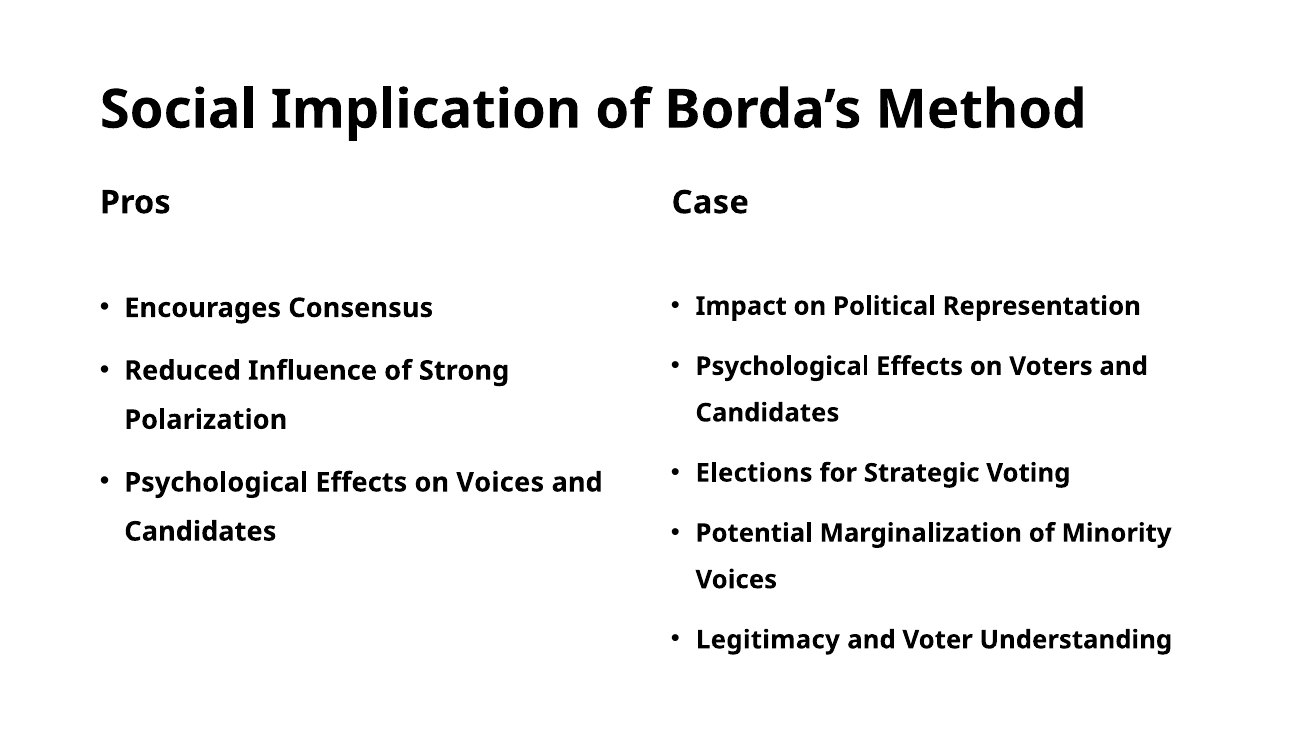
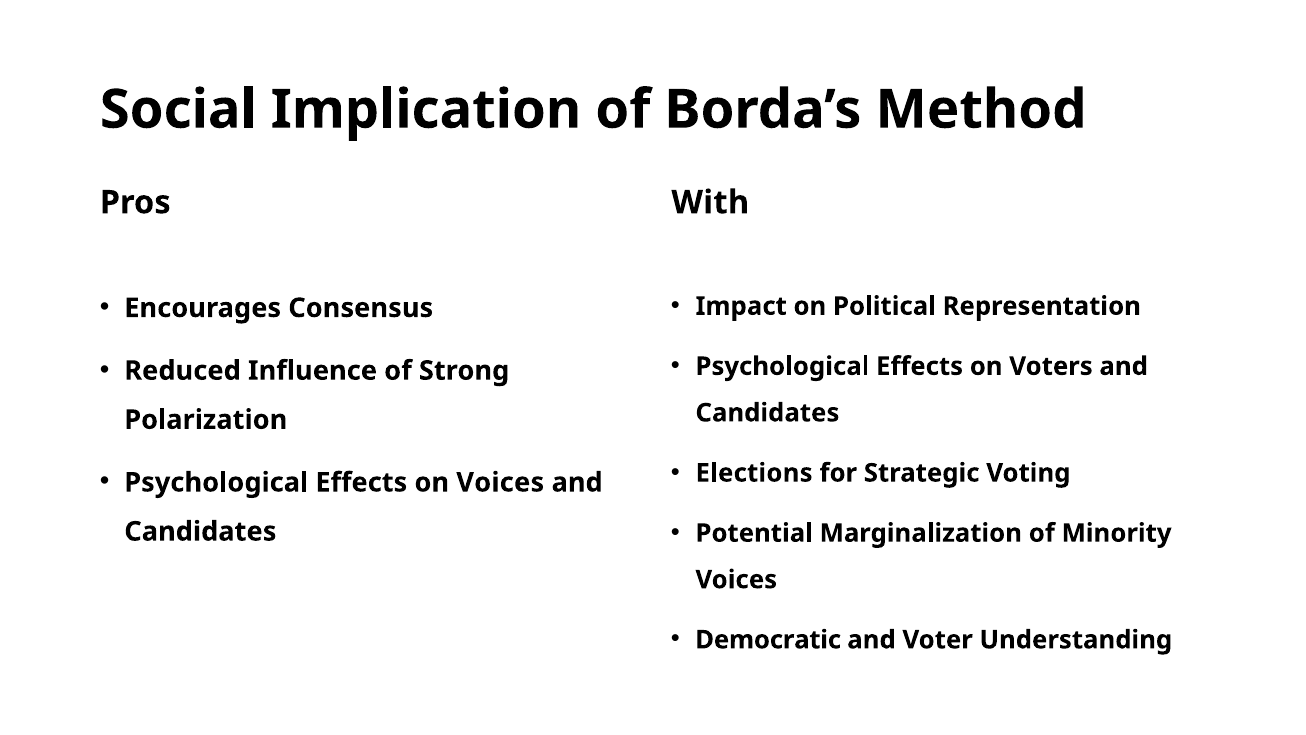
Case: Case -> With
Legitimacy: Legitimacy -> Democratic
